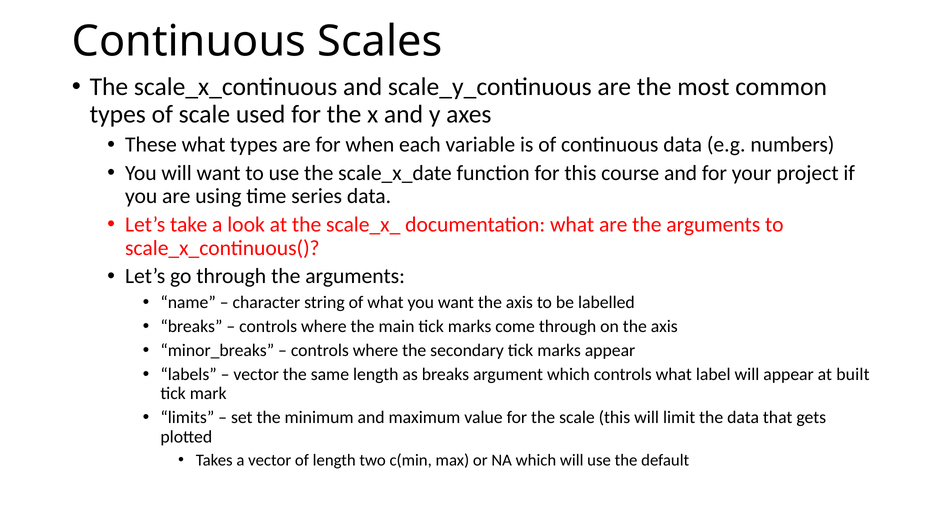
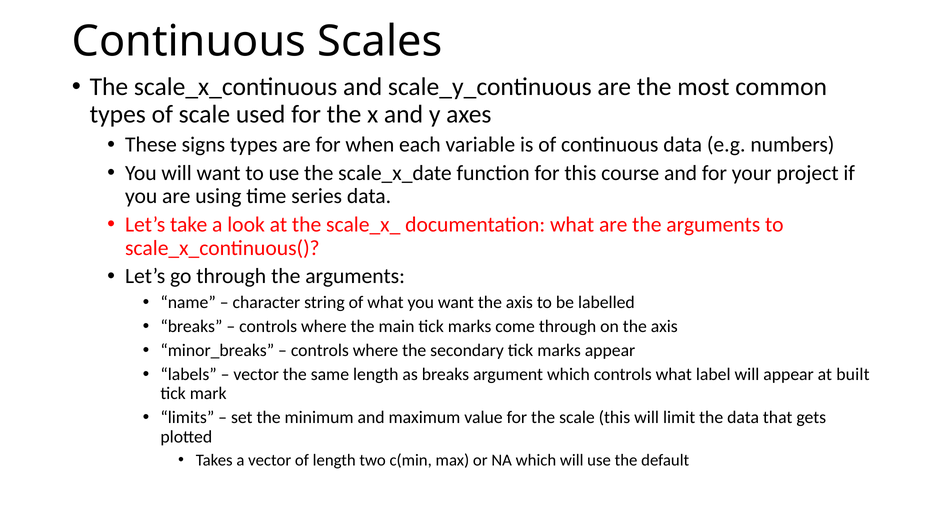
These what: what -> signs
